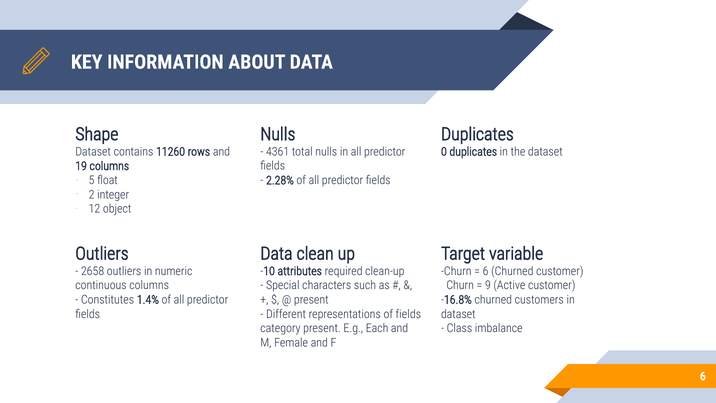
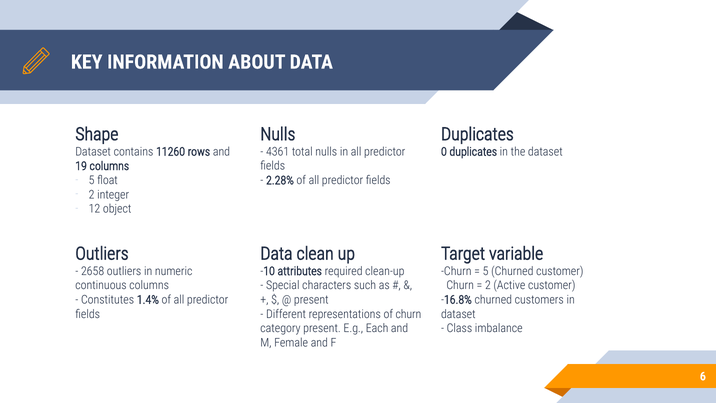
6 at (486, 271): 6 -> 5
9 at (488, 285): 9 -> 2
of fields: fields -> churn
